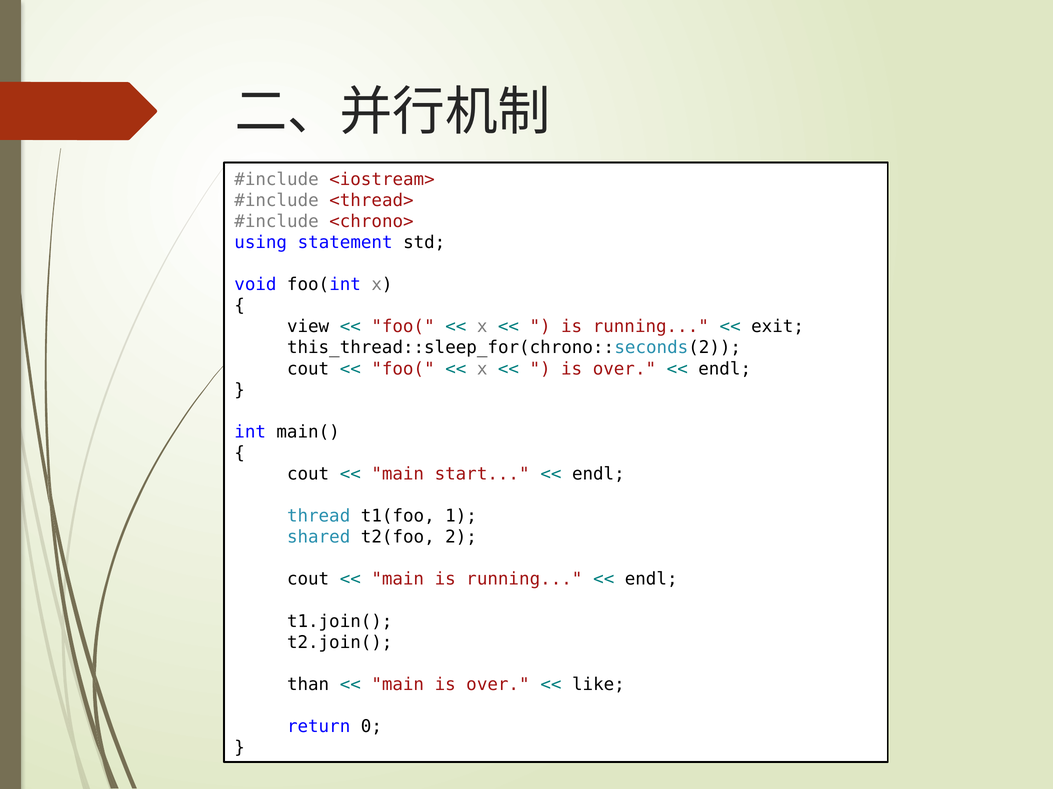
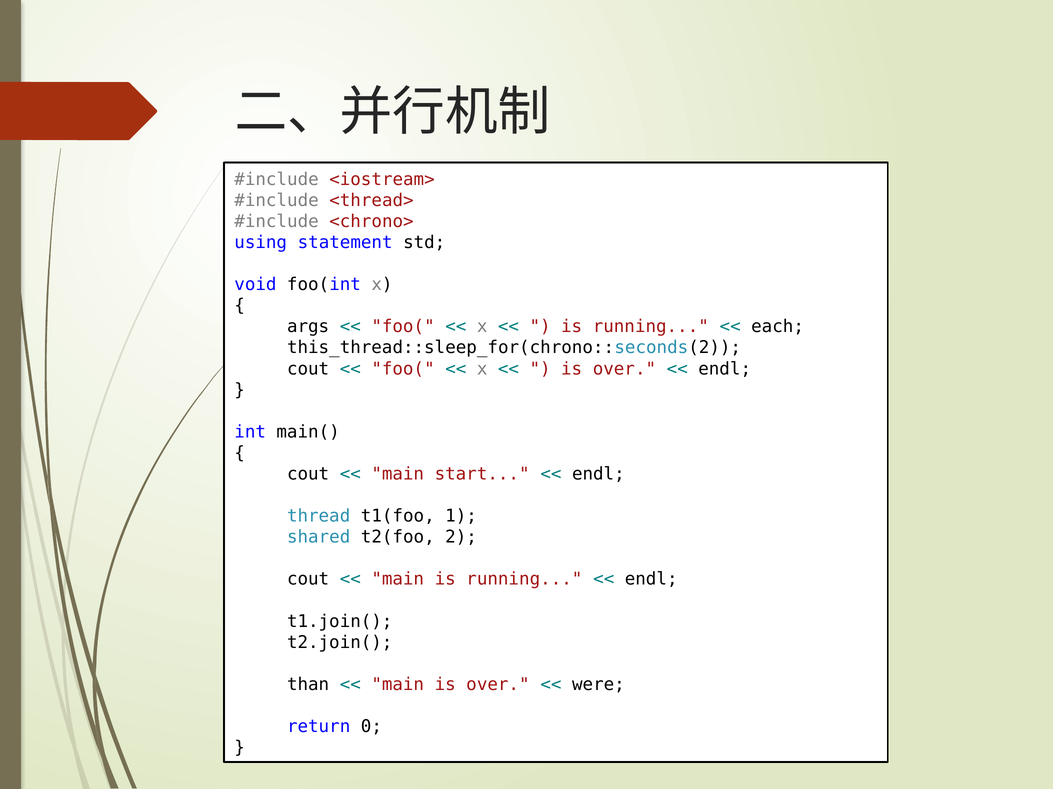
view: view -> args
exit: exit -> each
like: like -> were
